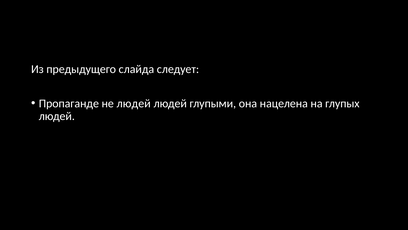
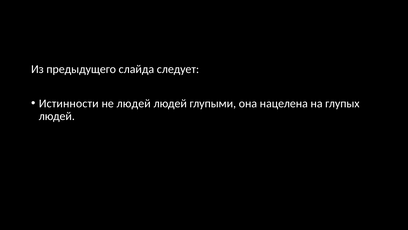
Пропаганде: Пропаганде -> Истинности
